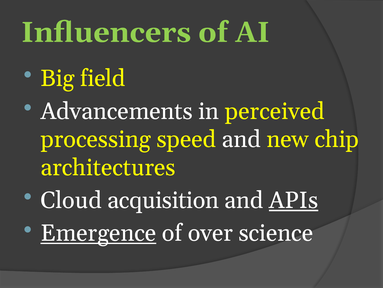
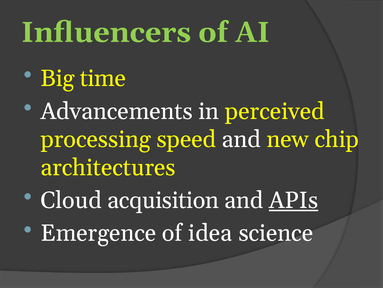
field: field -> time
Emergence underline: present -> none
over: over -> idea
